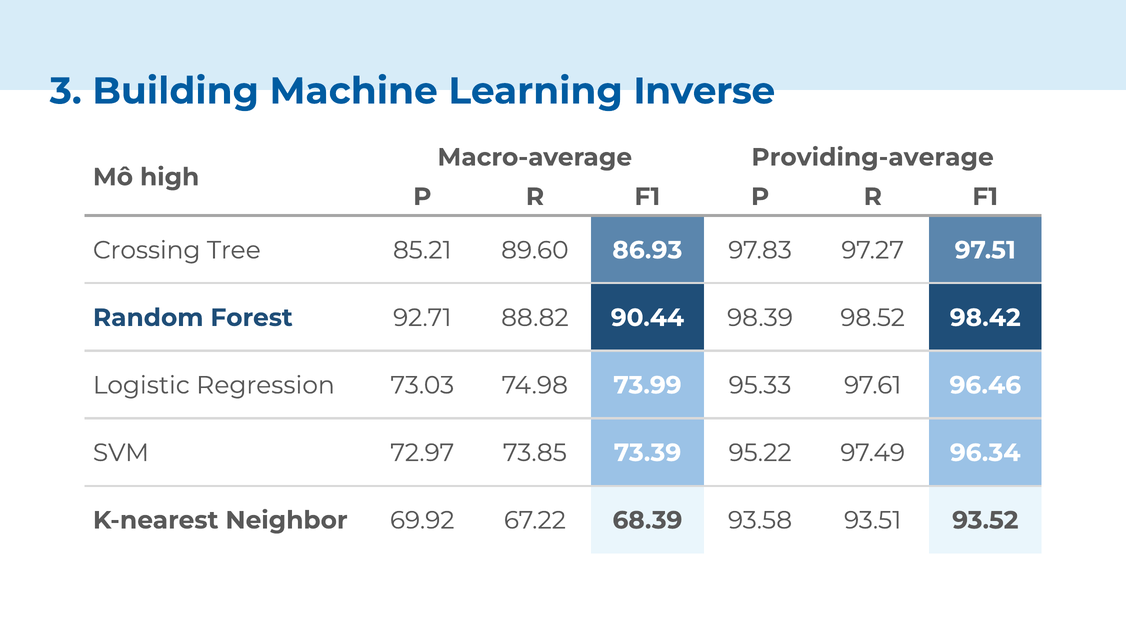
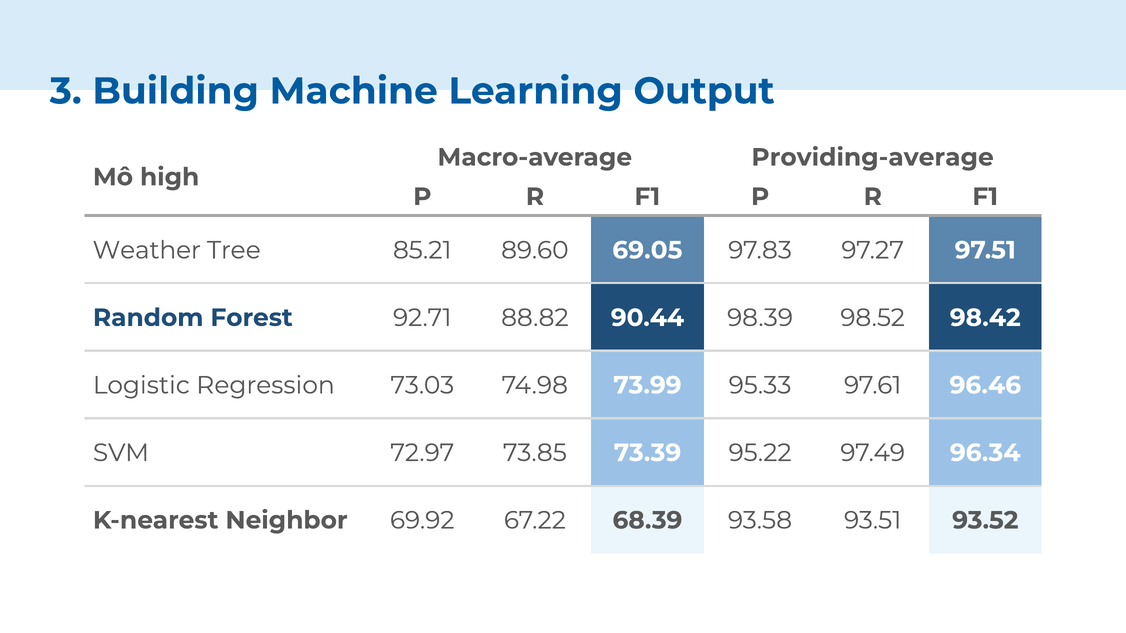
Inverse: Inverse -> Output
Crossing: Crossing -> Weather
86.93: 86.93 -> 69.05
